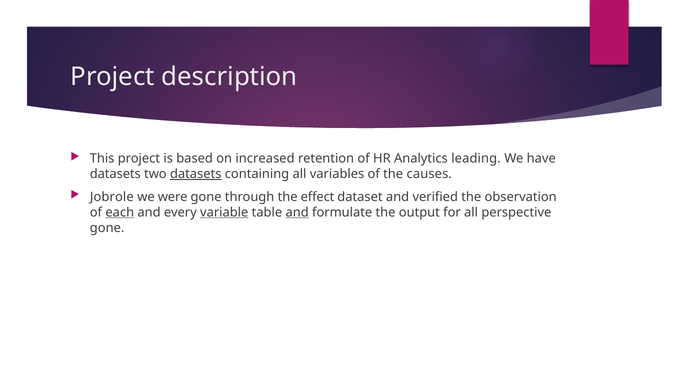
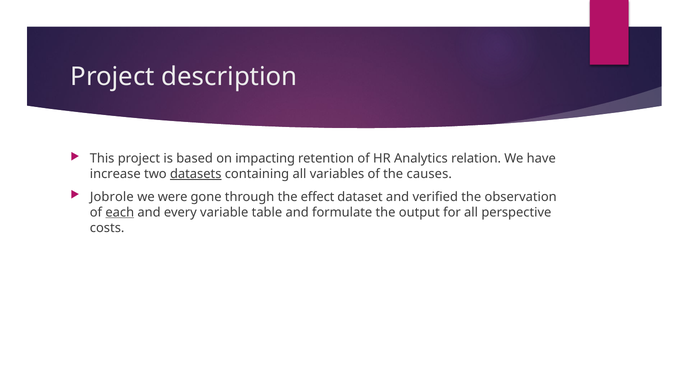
increased: increased -> impacting
leading: leading -> relation
datasets at (115, 174): datasets -> increase
variable underline: present -> none
and at (297, 212) underline: present -> none
gone at (107, 228): gone -> costs
